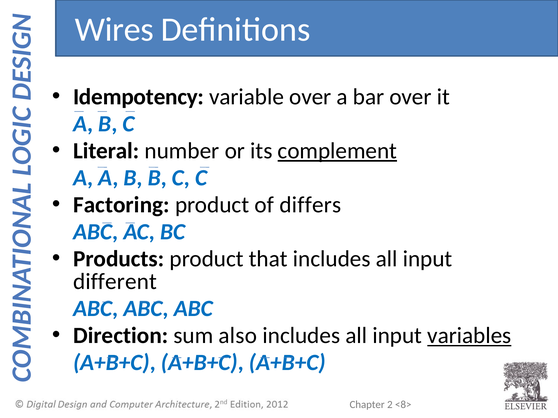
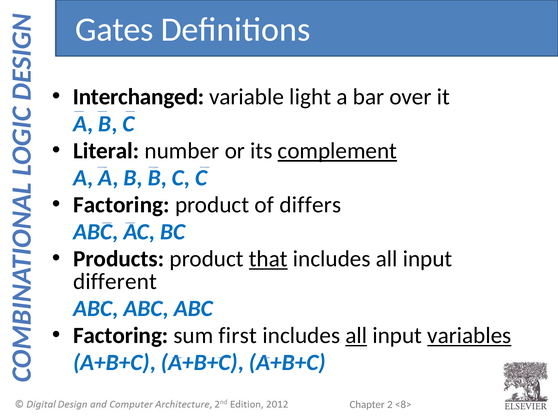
Wires: Wires -> Gates
Idempotency: Idempotency -> Interchanged
variable over: over -> light
that underline: none -> present
Direction at (121, 336): Direction -> Factoring
also: also -> first
all at (356, 336) underline: none -> present
